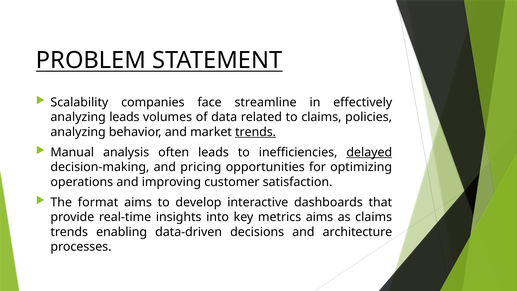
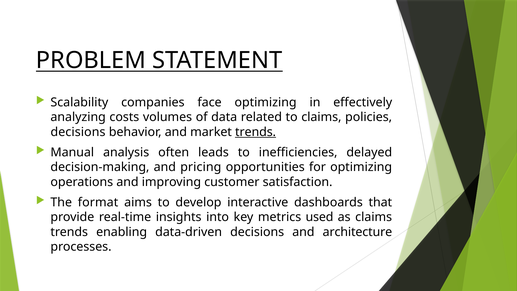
face streamline: streamline -> optimizing
analyzing leads: leads -> costs
analyzing at (78, 132): analyzing -> decisions
delayed underline: present -> none
metrics aims: aims -> used
